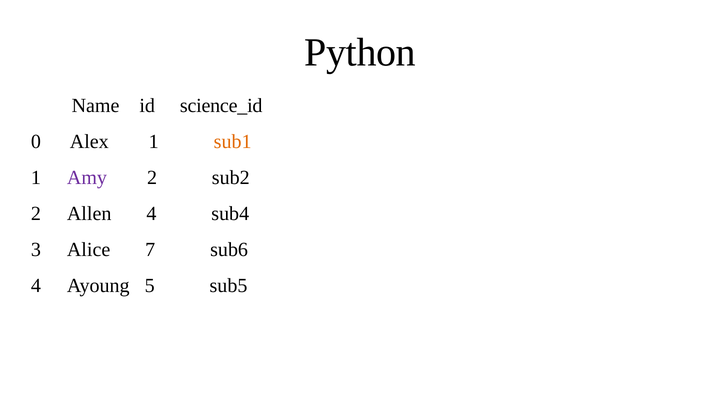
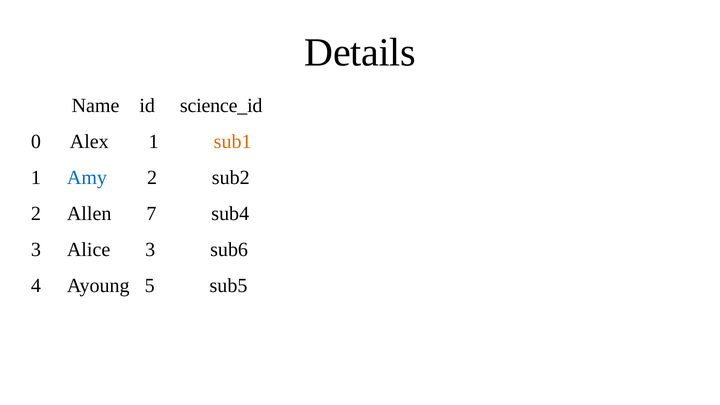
Python: Python -> Details
Amy colour: purple -> blue
Allen 4: 4 -> 7
Alice 7: 7 -> 3
